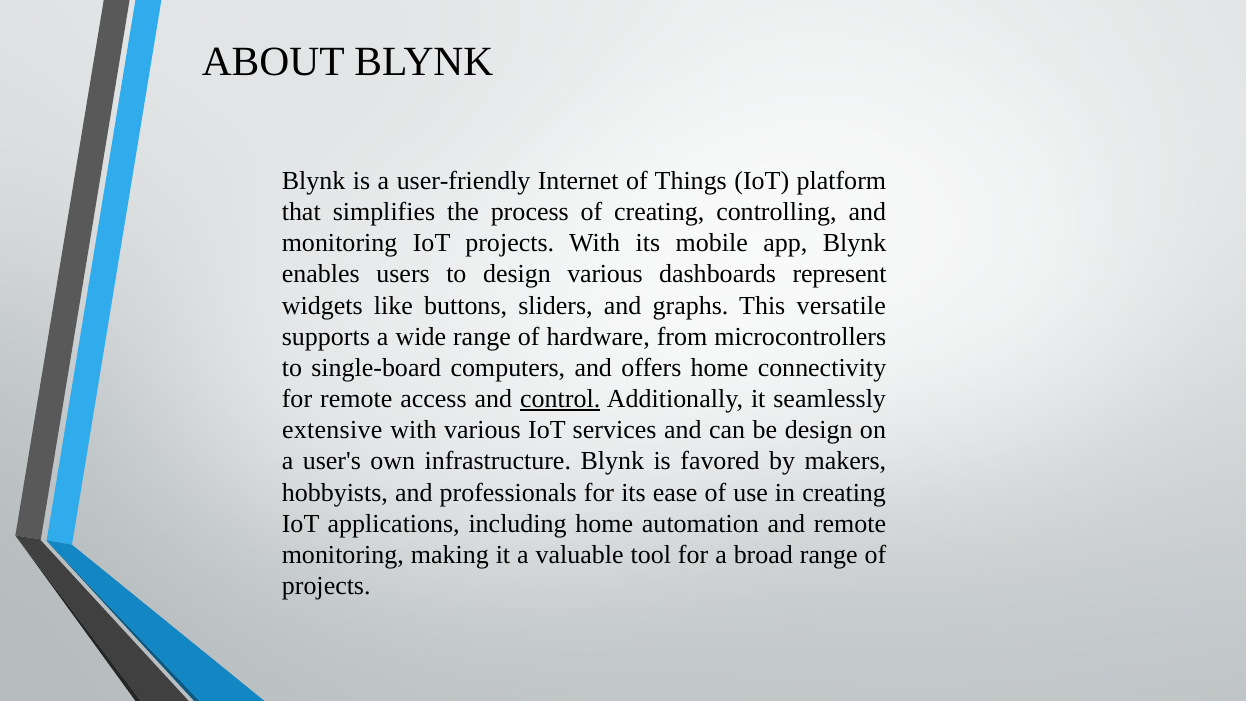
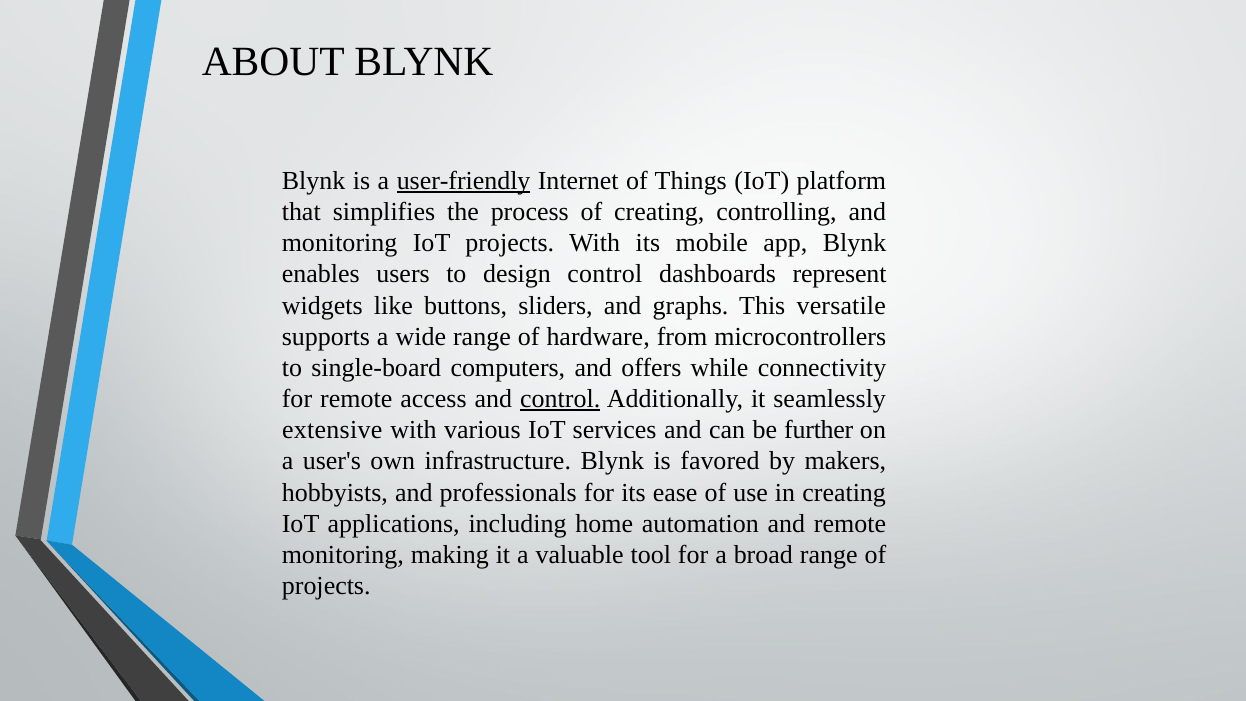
user-friendly underline: none -> present
design various: various -> control
offers home: home -> while
be design: design -> further
